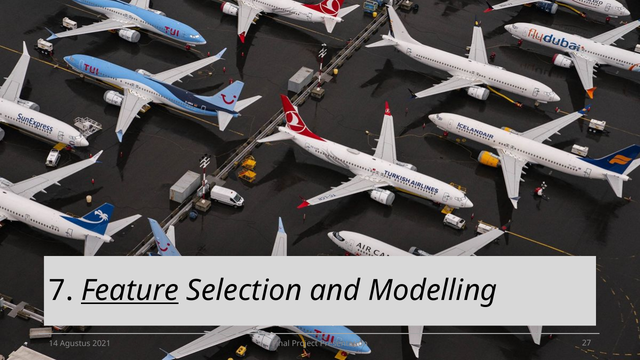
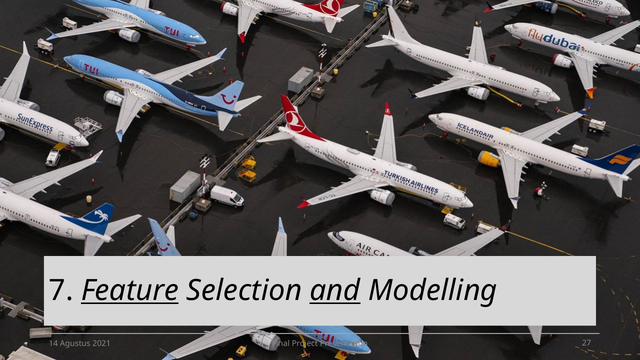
and underline: none -> present
